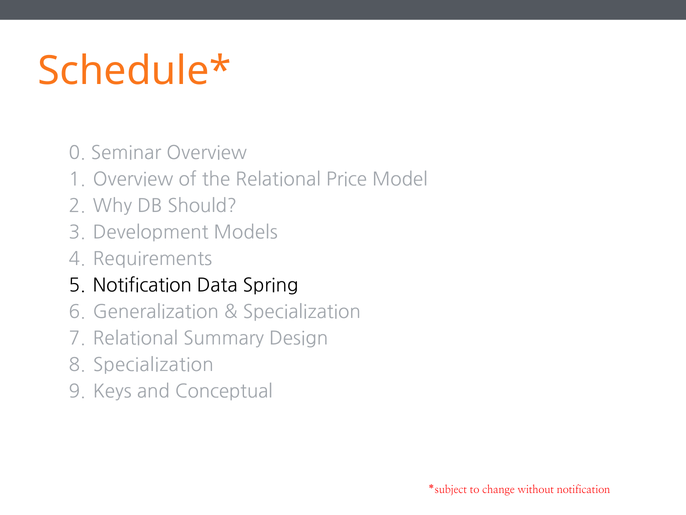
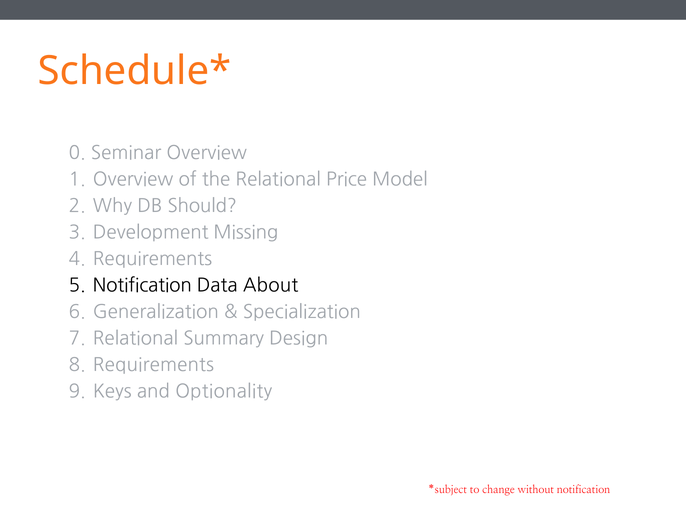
Models: Models -> Missing
Spring: Spring -> About
Specialization at (153, 365): Specialization -> Requirements
Conceptual: Conceptual -> Optionality
